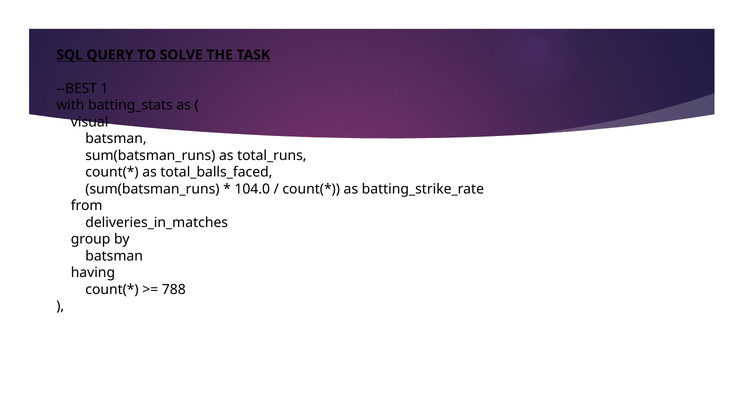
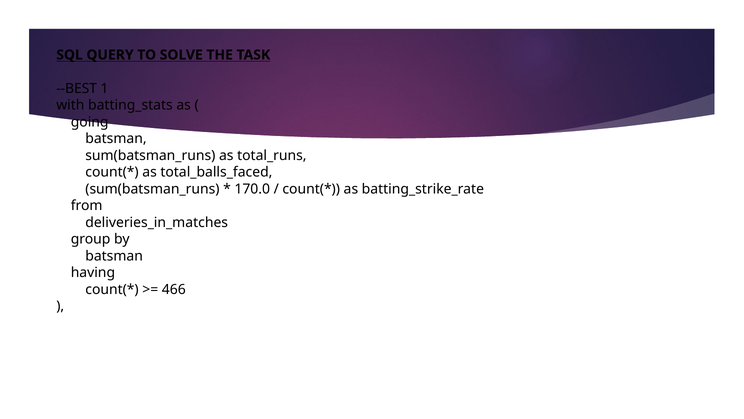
visual: visual -> going
104.0: 104.0 -> 170.0
788: 788 -> 466
